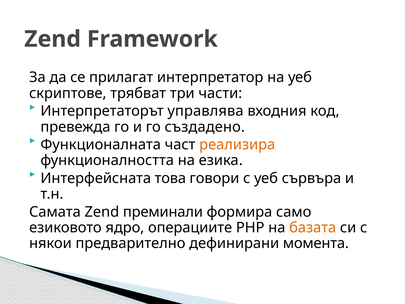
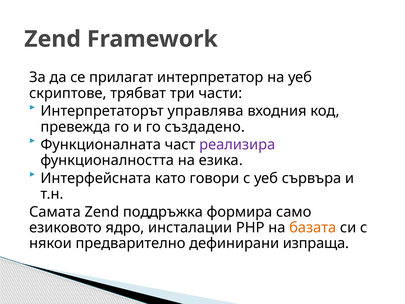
реализира colour: orange -> purple
това: това -> като
преминали: преминали -> поддръжка
операциите: операциите -> инсталации
момента: момента -> изпраща
